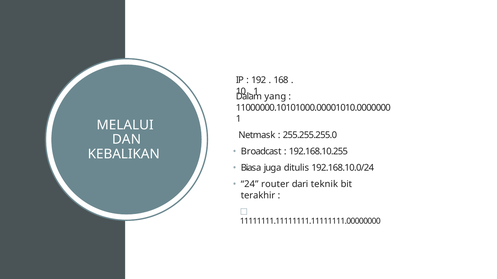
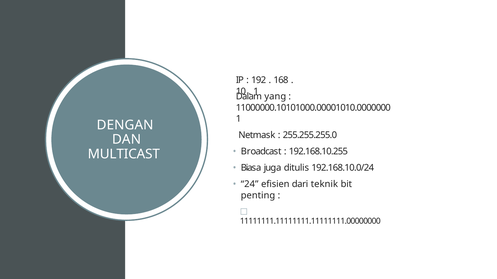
MELALUI: MELALUI -> DENGAN
KEBALIKAN: KEBALIKAN -> MULTICAST
router: router -> efisien
terakhir: terakhir -> penting
